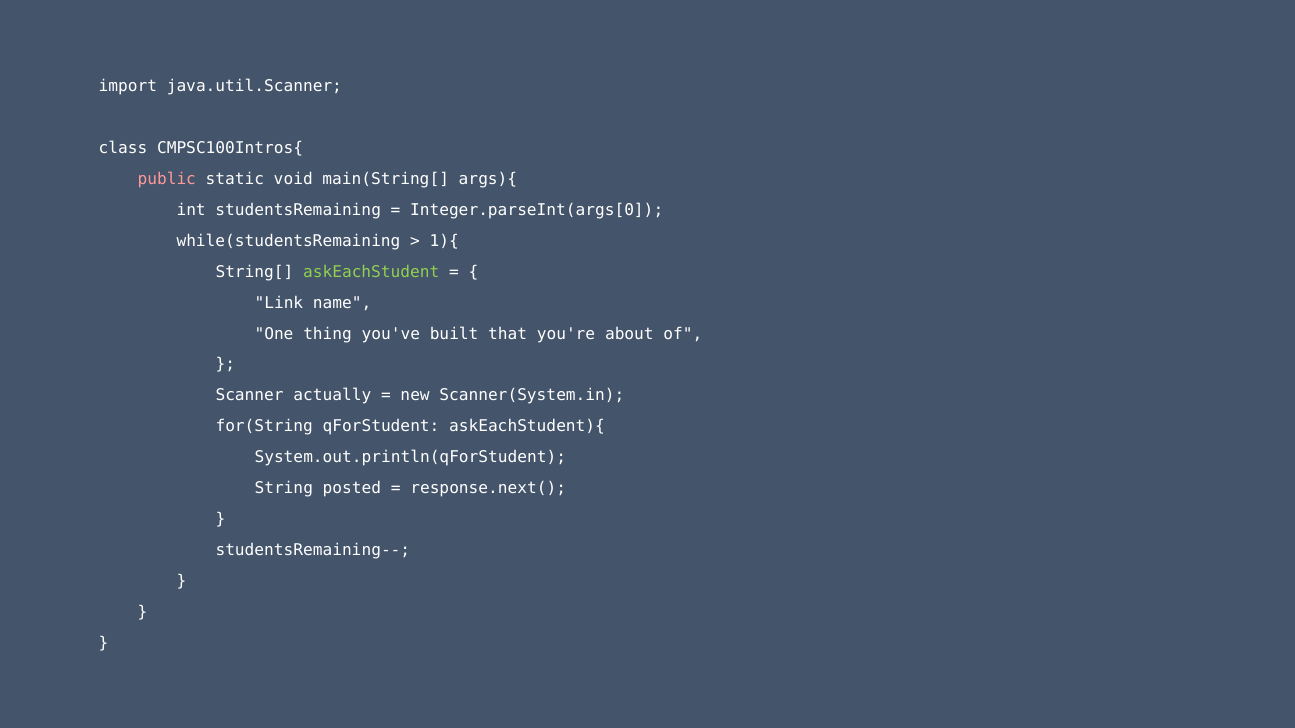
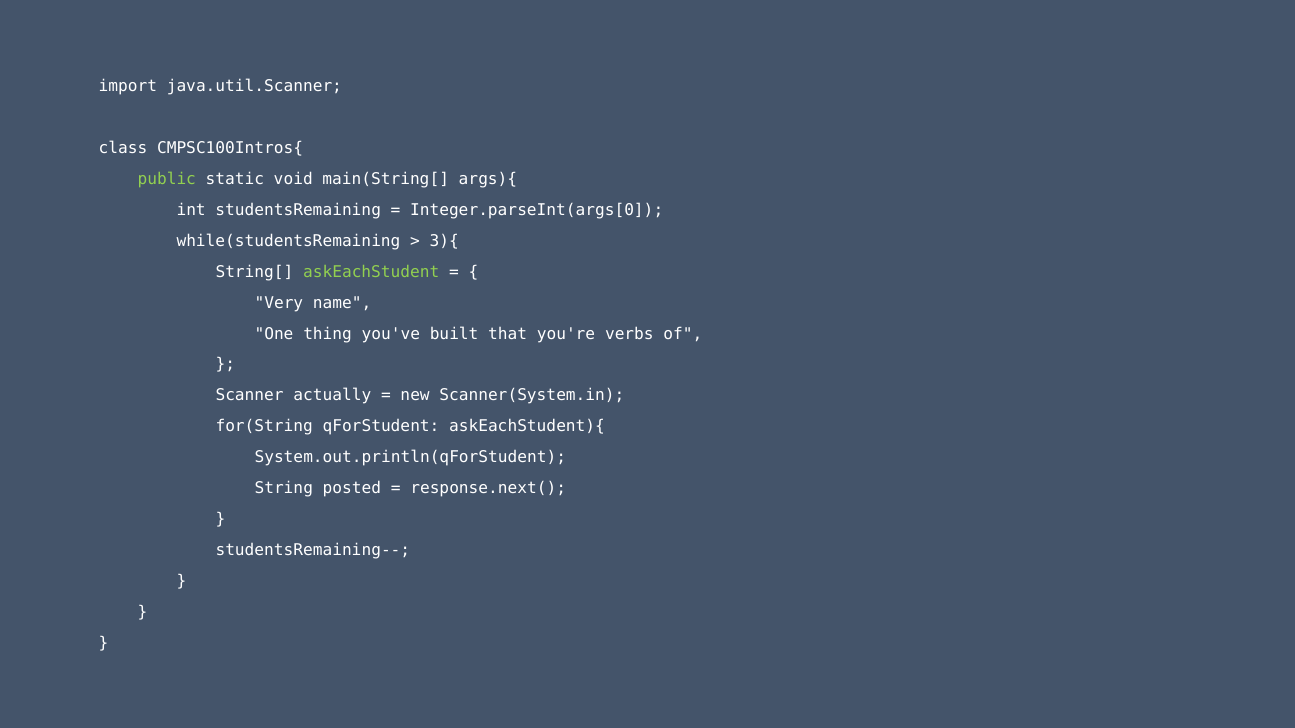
public colour: pink -> light green
1){: 1){ -> 3){
Link: Link -> Very
about: about -> verbs
